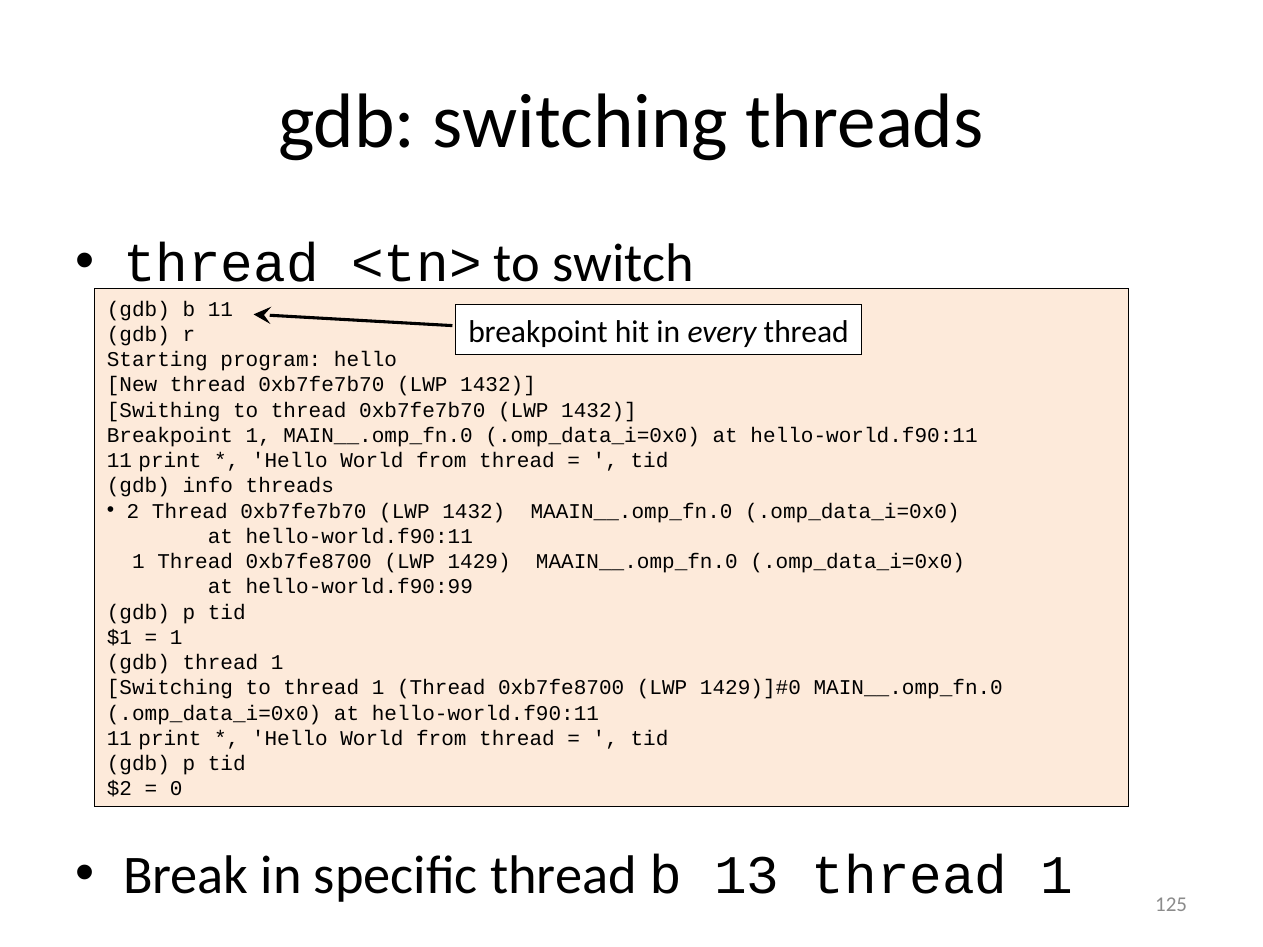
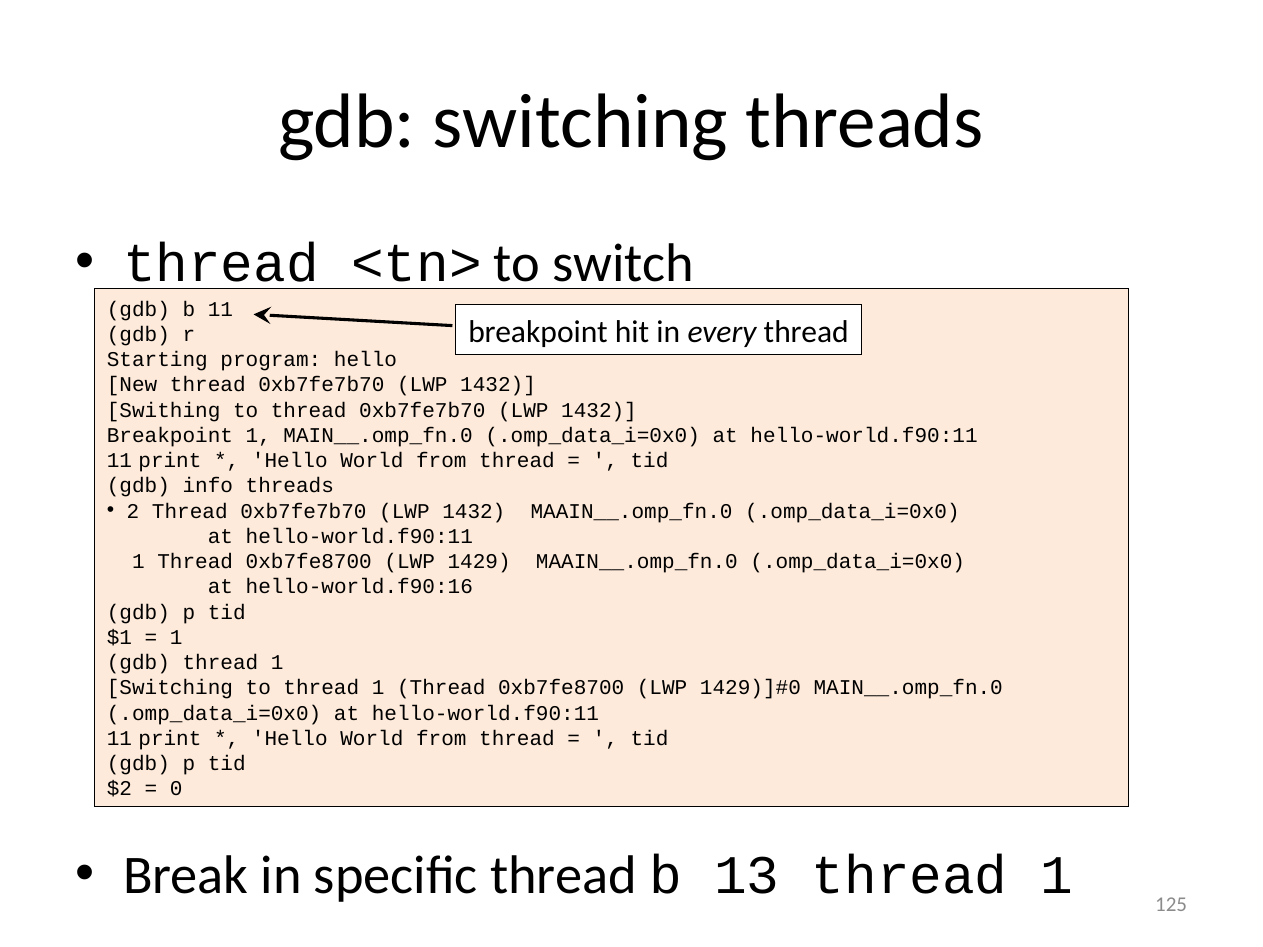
hello-world.f90:99: hello-world.f90:99 -> hello-world.f90:16
